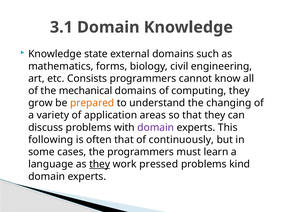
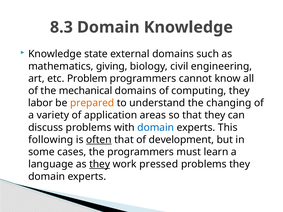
3.1: 3.1 -> 8.3
forms: forms -> giving
Consists: Consists -> Problem
grow: grow -> labor
domain at (156, 128) colour: purple -> blue
often underline: none -> present
continuously: continuously -> development
problems kind: kind -> they
